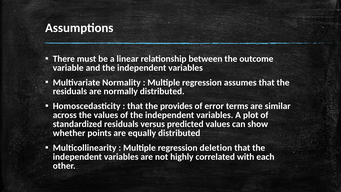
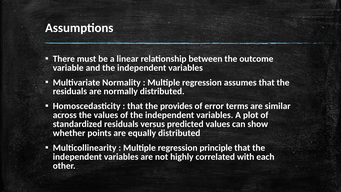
deletion: deletion -> principle
